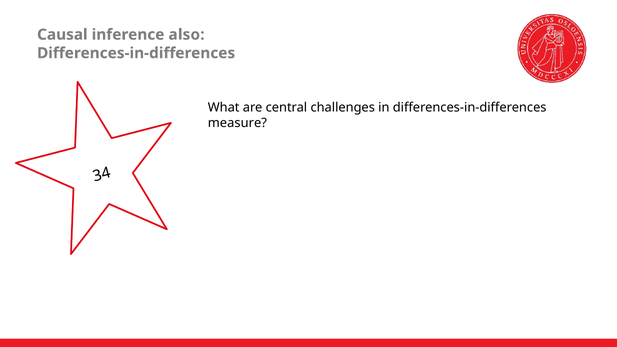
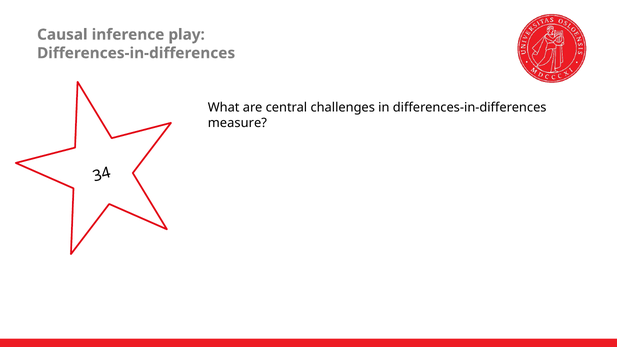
also: also -> play
